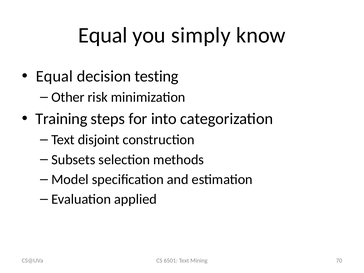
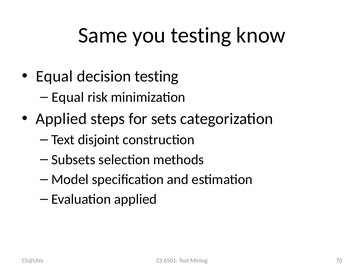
Equal at (103, 35): Equal -> Same
you simply: simply -> testing
Other at (68, 97): Other -> Equal
Training at (61, 119): Training -> Applied
into: into -> sets
